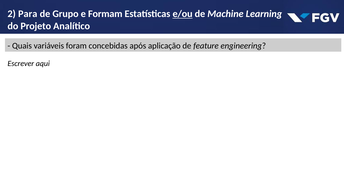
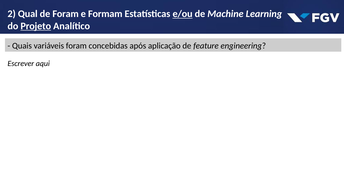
Para: Para -> Qual
de Grupo: Grupo -> Foram
Projeto underline: none -> present
